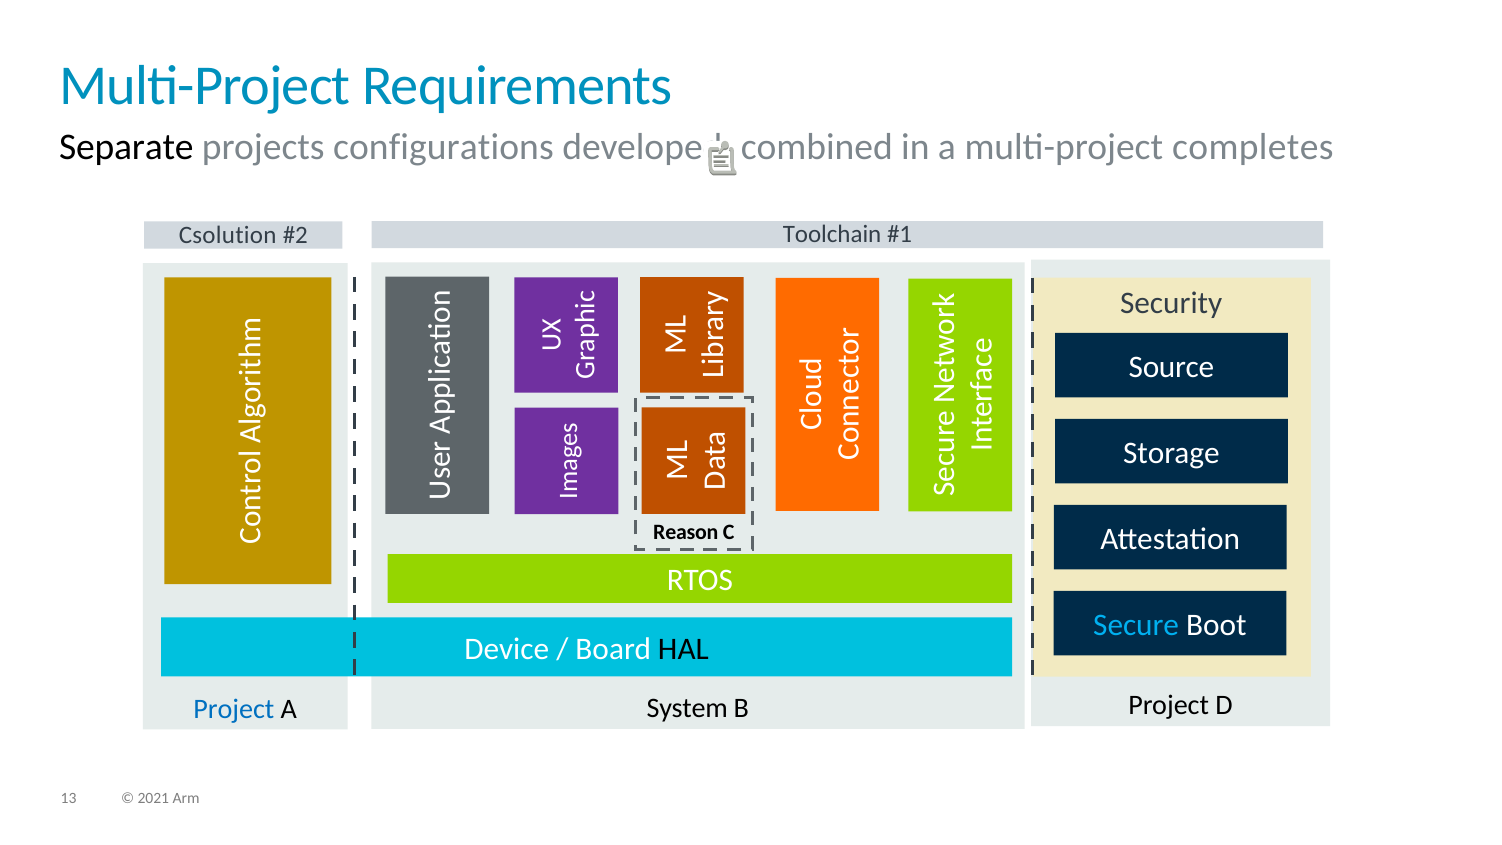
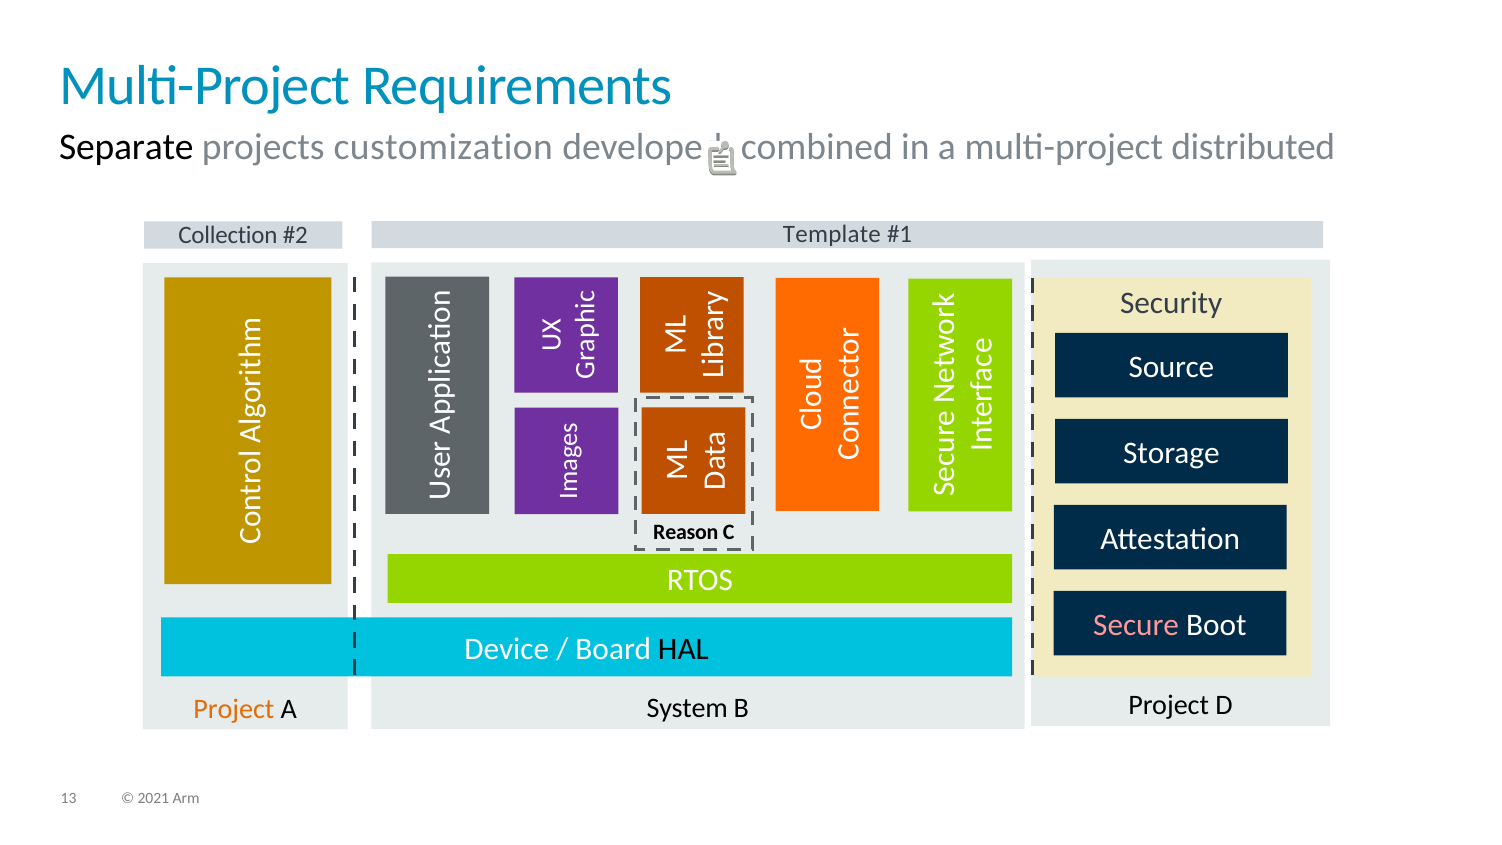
configurations: configurations -> customization
completes: completes -> distributed
Toolchain: Toolchain -> Template
Csolution: Csolution -> Collection
Secure colour: light blue -> pink
Project at (234, 709) colour: blue -> orange
